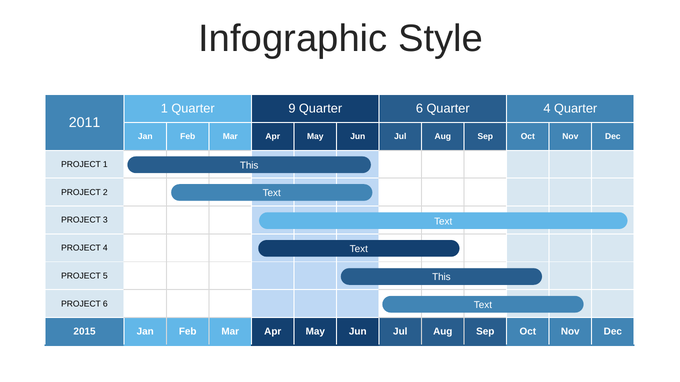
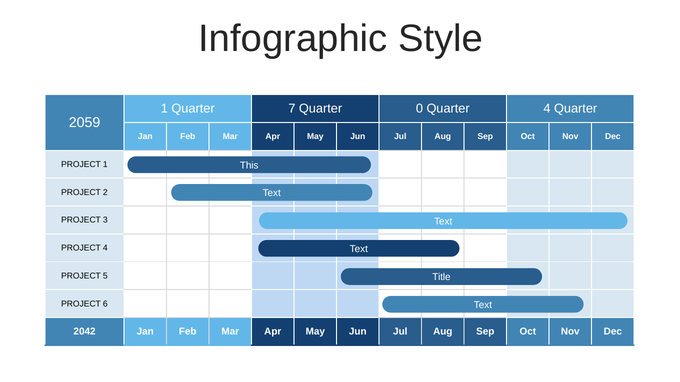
9: 9 -> 7
Quarter 6: 6 -> 0
2011: 2011 -> 2059
This at (441, 278): This -> Title
2015: 2015 -> 2042
